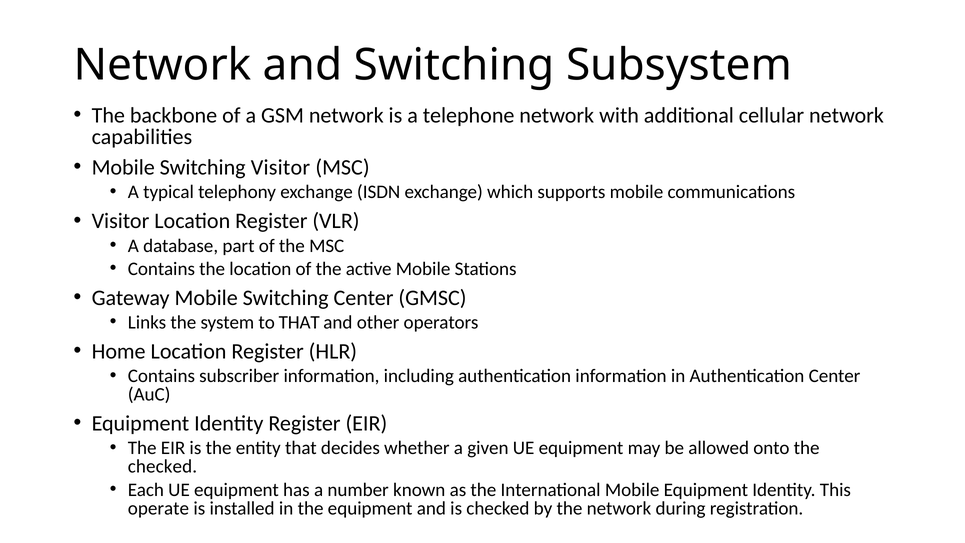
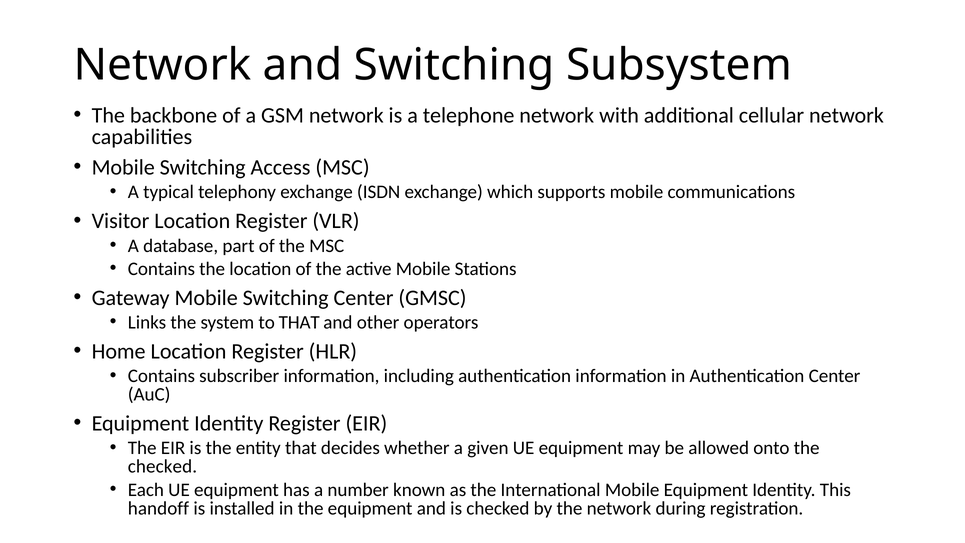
Switching Visitor: Visitor -> Access
operate: operate -> handoff
